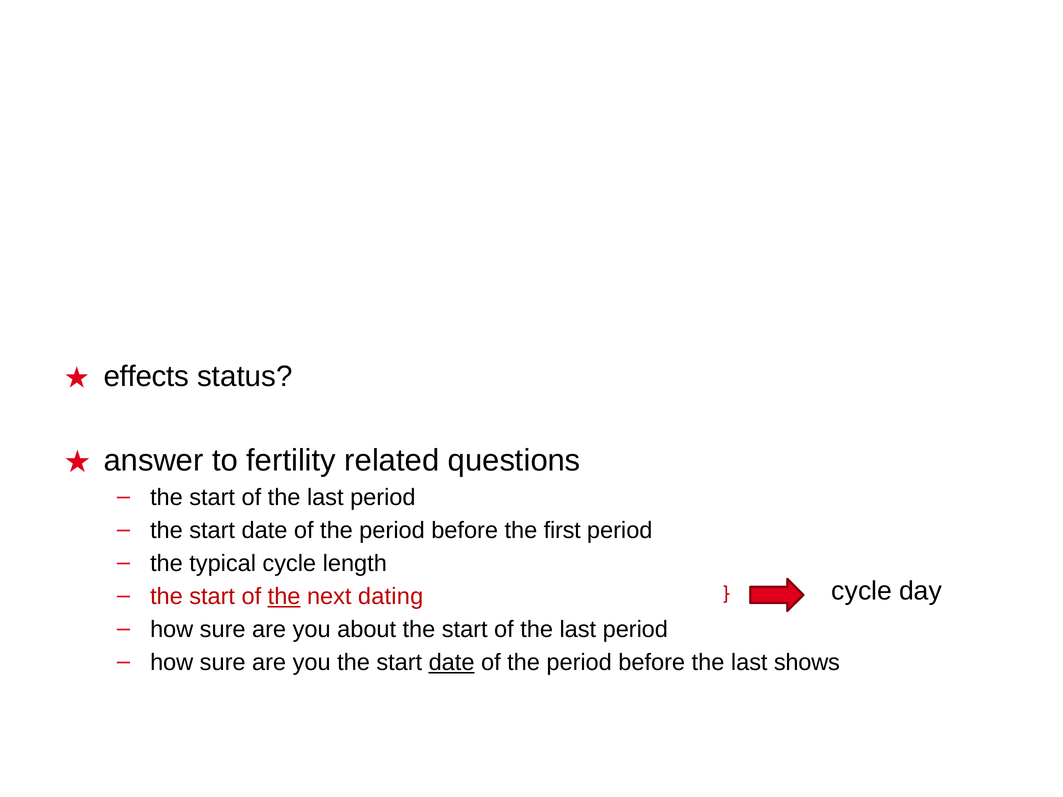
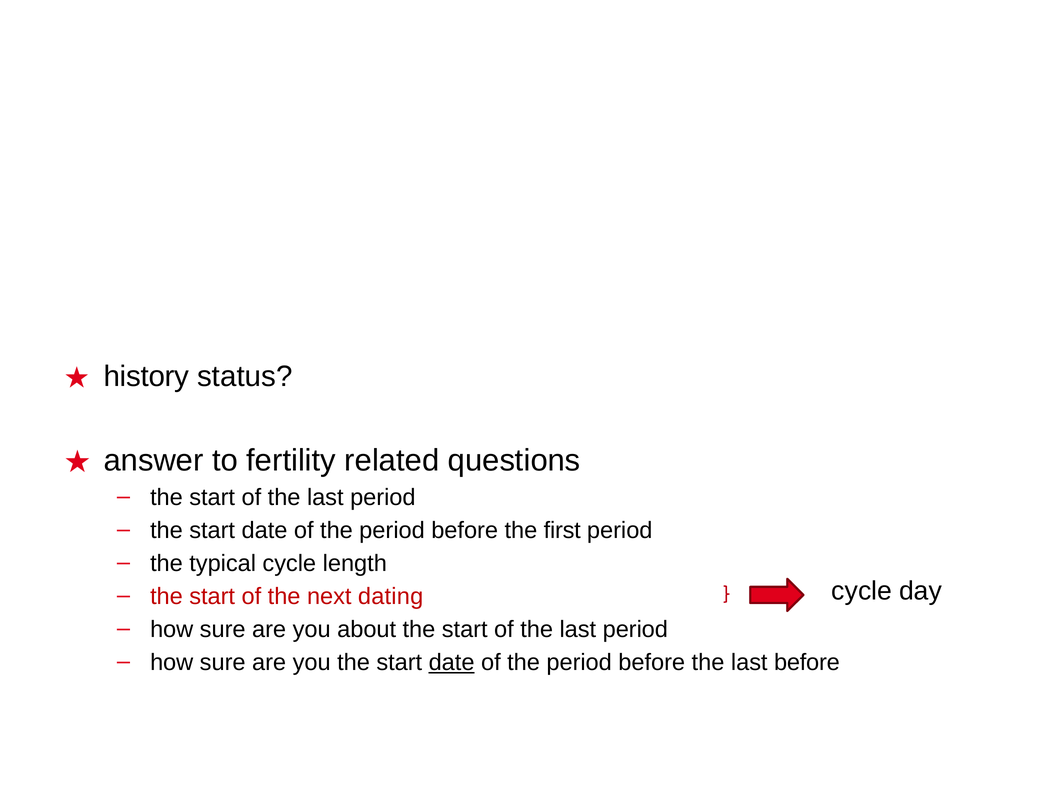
effects: effects -> history
the at (284, 597) underline: present -> none
last shows: shows -> before
